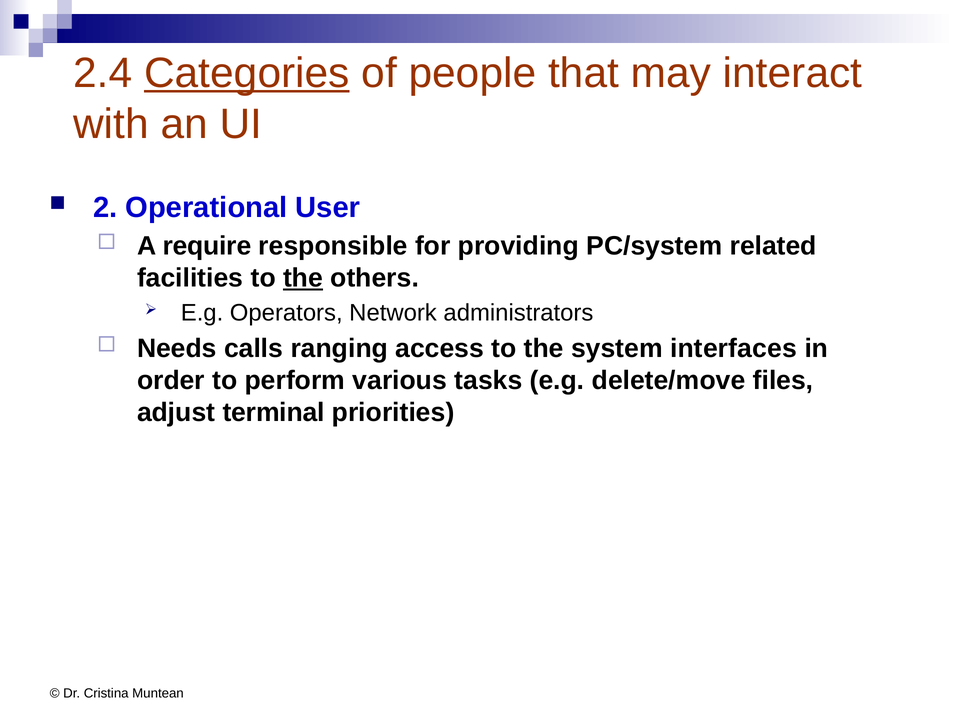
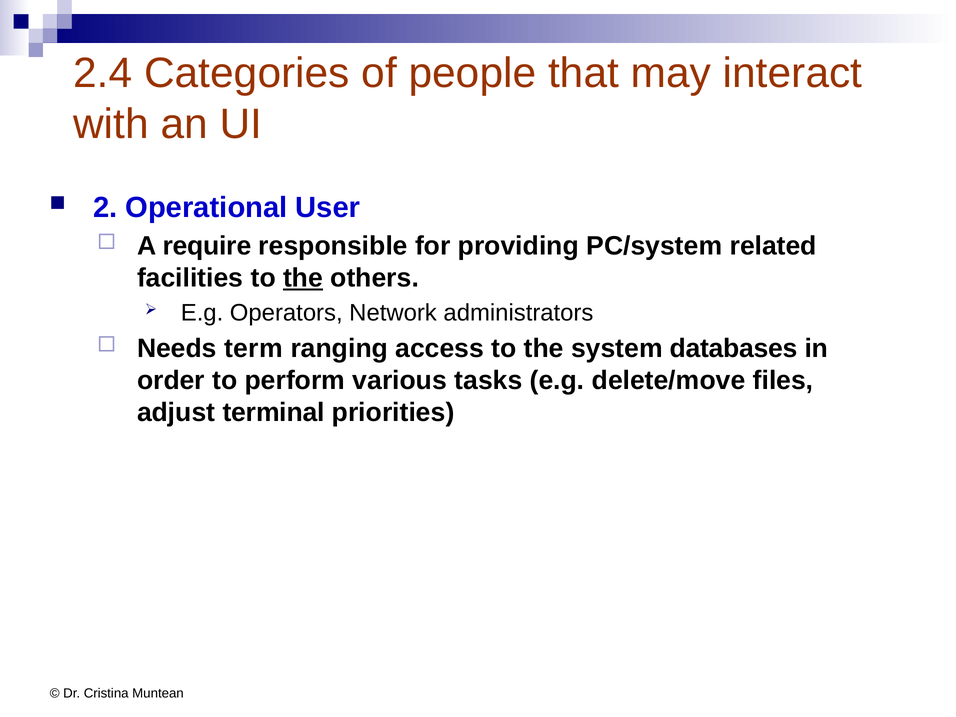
Categories underline: present -> none
calls: calls -> term
interfaces: interfaces -> databases
